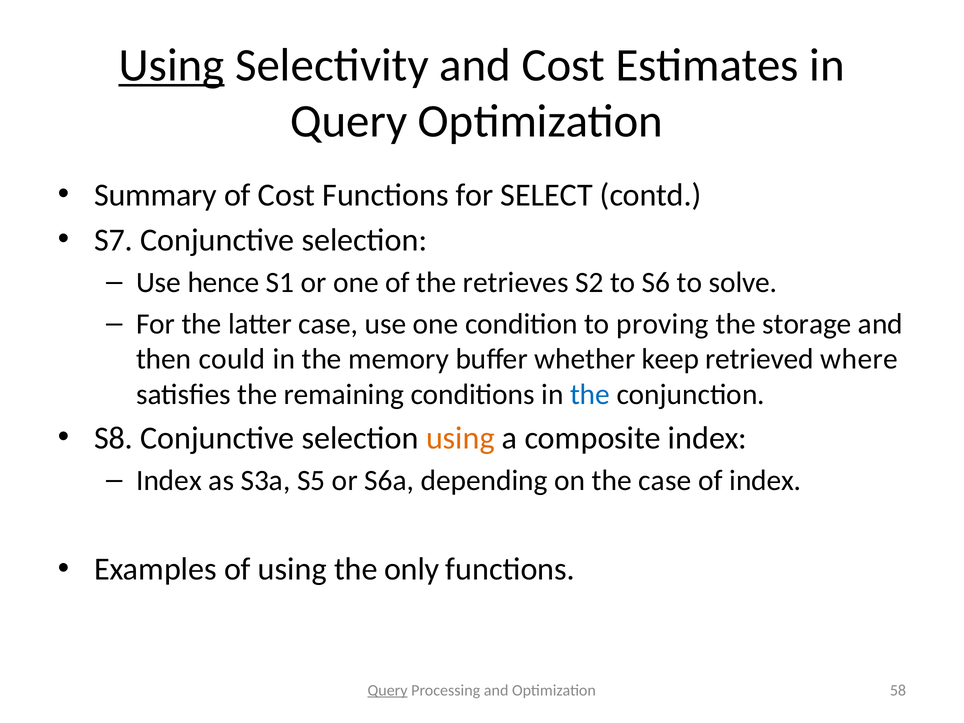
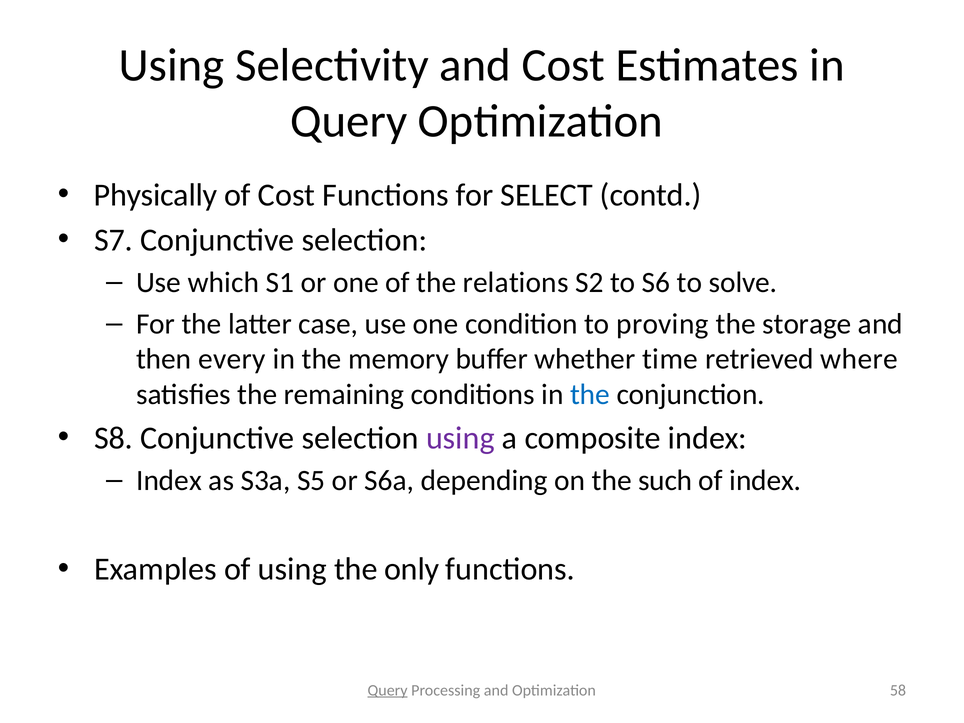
Using at (172, 65) underline: present -> none
Summary: Summary -> Physically
hence: hence -> which
retrieves: retrieves -> relations
could: could -> every
keep: keep -> time
using at (460, 438) colour: orange -> purple
the case: case -> such
